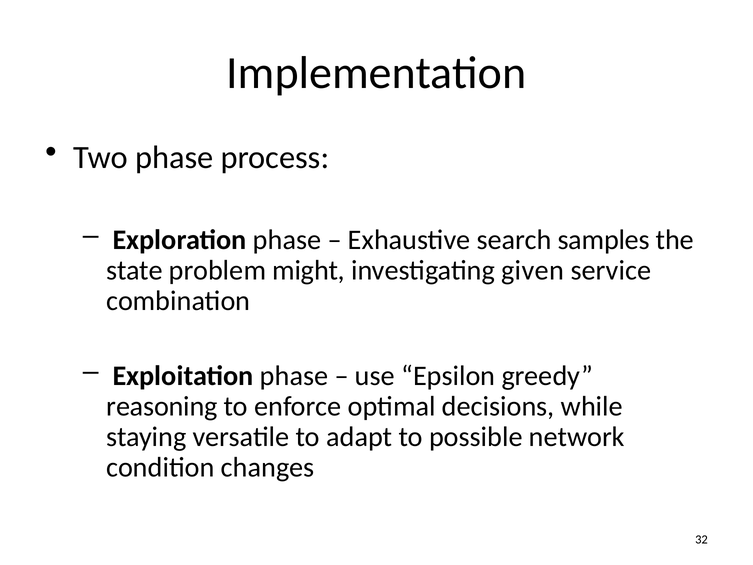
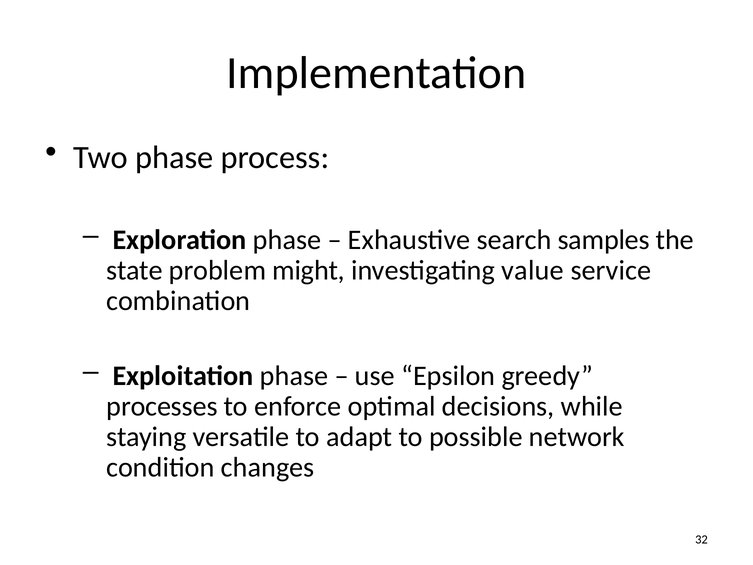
given: given -> value
reasoning: reasoning -> processes
